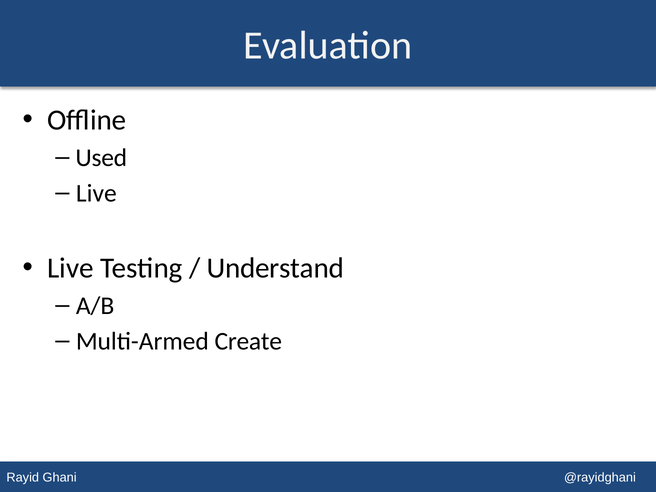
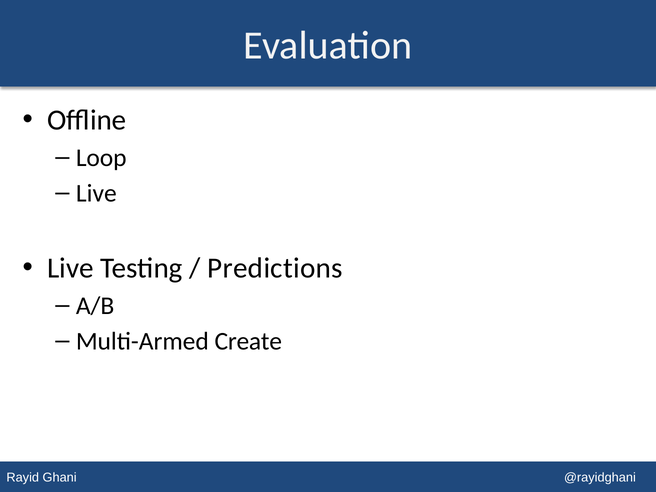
Used: Used -> Loop
Understand: Understand -> Predictions
